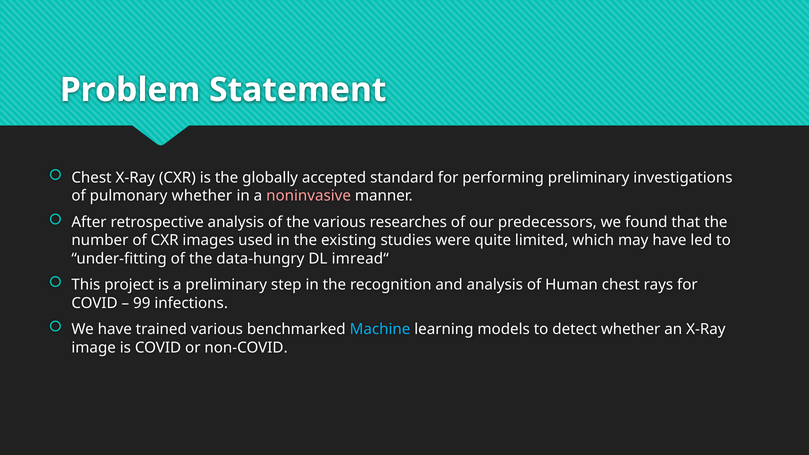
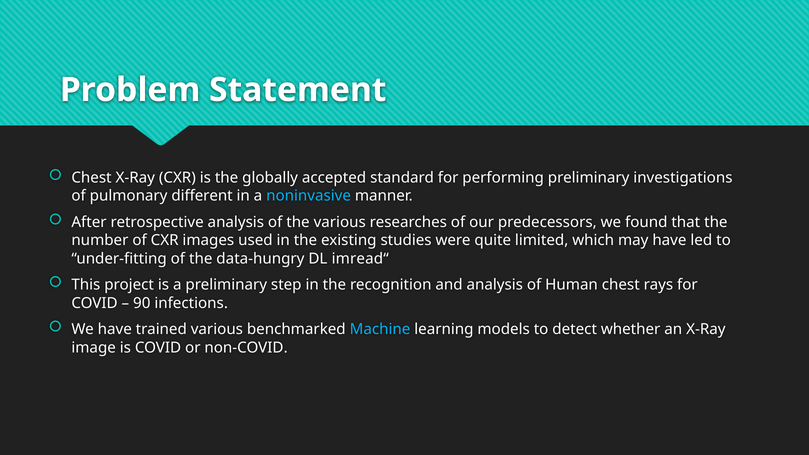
pulmonary whether: whether -> different
noninvasive colour: pink -> light blue
99: 99 -> 90
